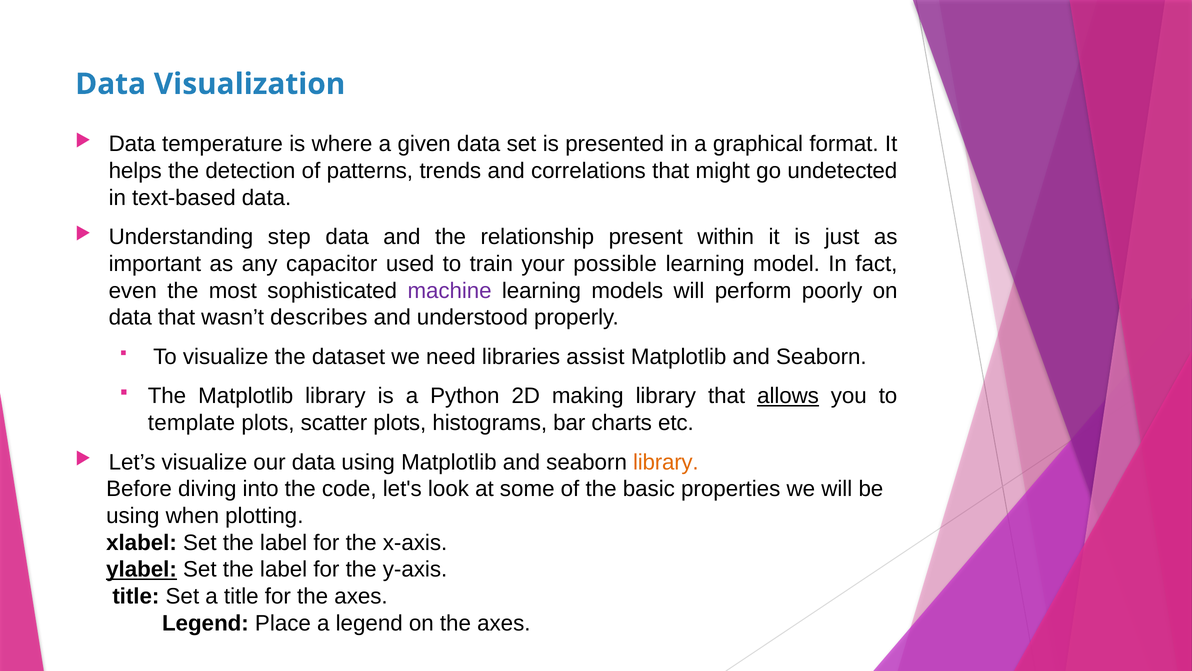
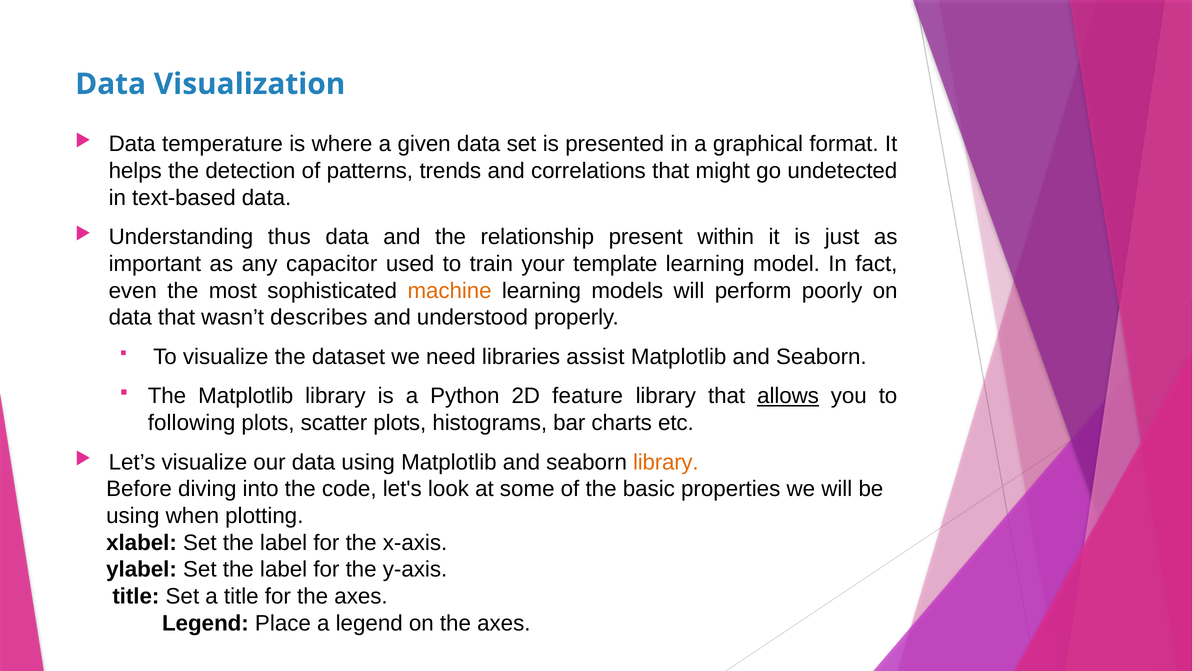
step: step -> thus
possible: possible -> template
machine colour: purple -> orange
making: making -> feature
template: template -> following
ylabel underline: present -> none
